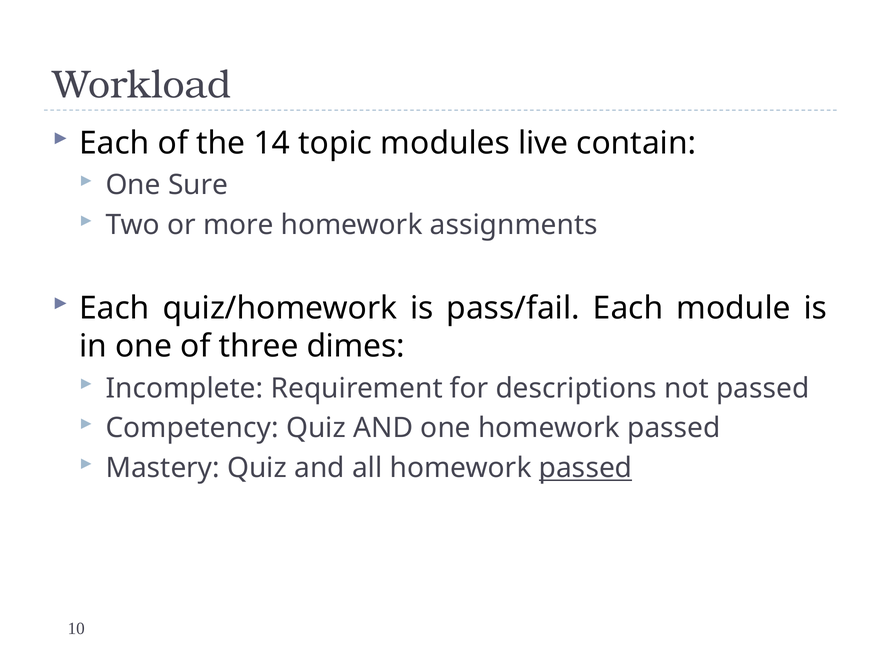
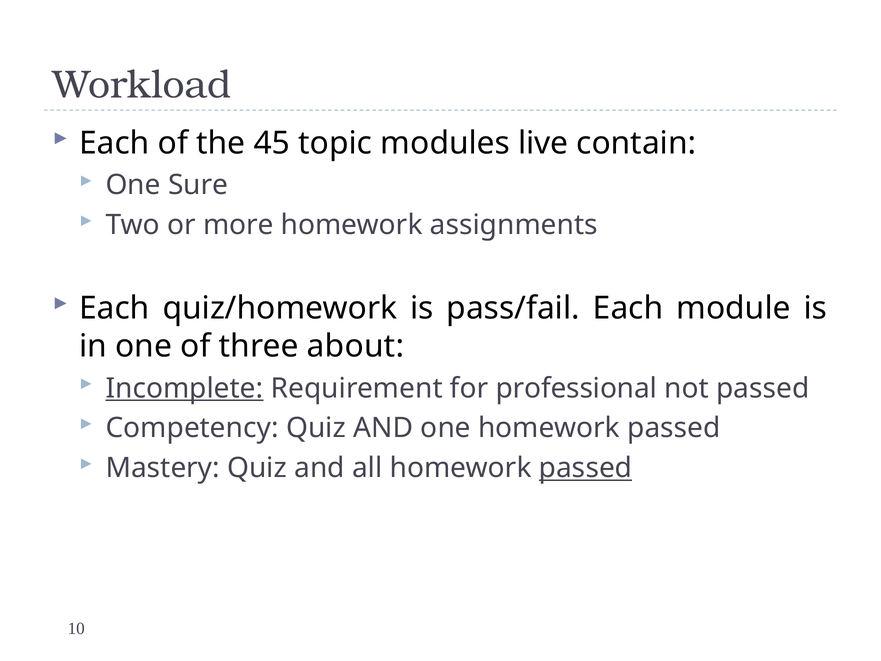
14: 14 -> 45
dimes: dimes -> about
Incomplete underline: none -> present
descriptions: descriptions -> professional
